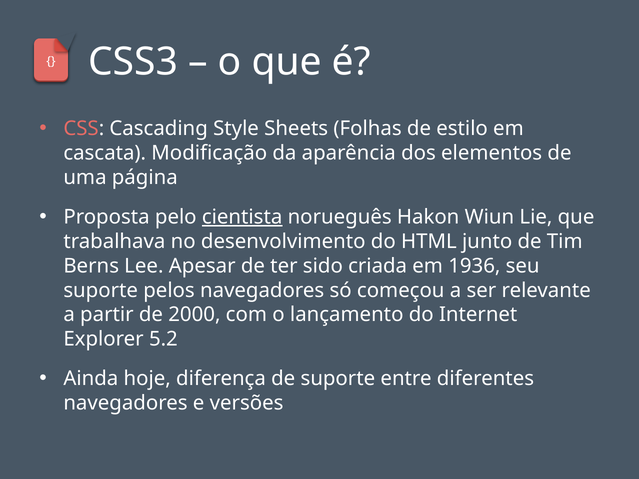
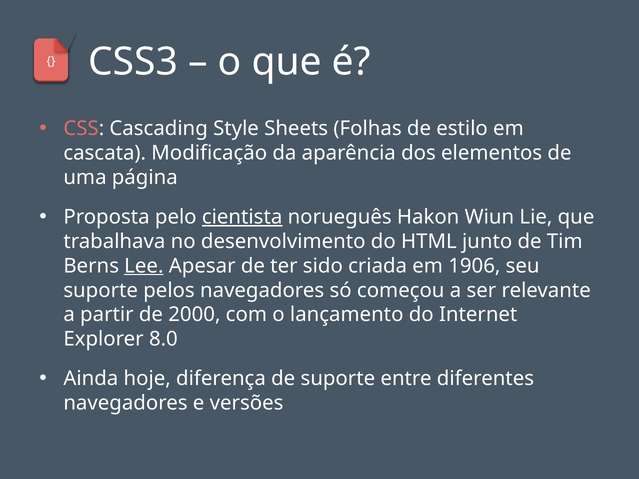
Lee underline: none -> present
1936: 1936 -> 1906
5.2: 5.2 -> 8.0
